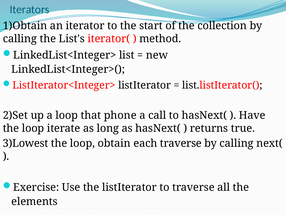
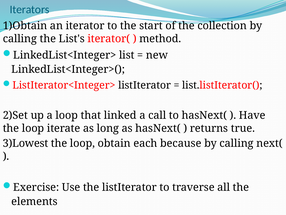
phone: phone -> linked
each traverse: traverse -> because
